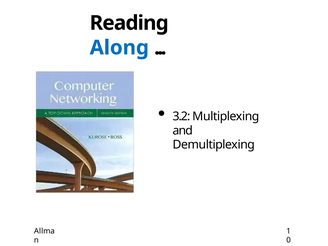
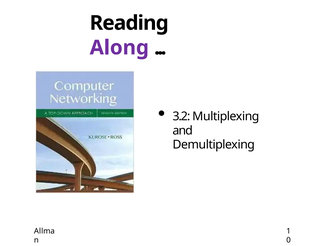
Along colour: blue -> purple
